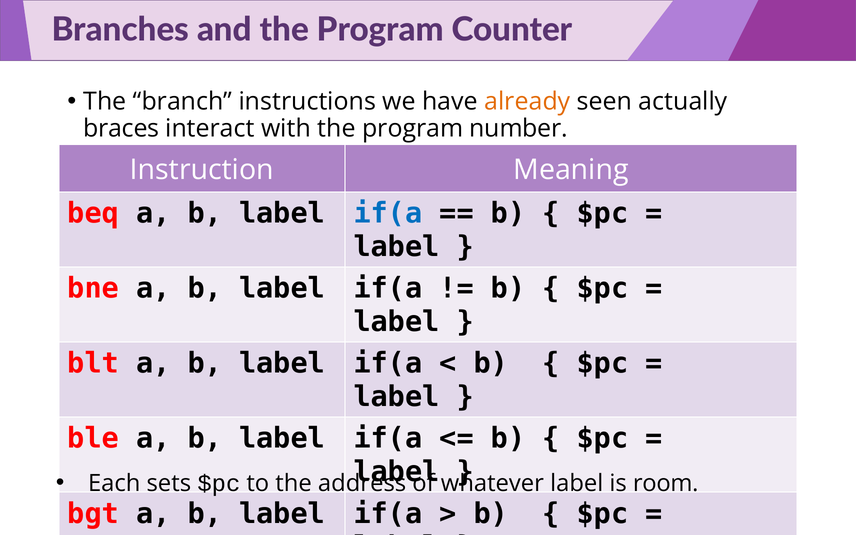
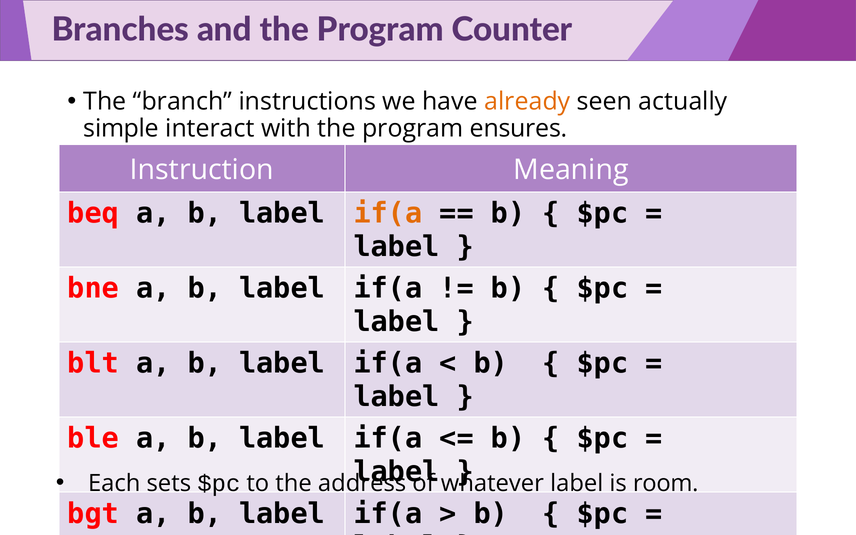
braces: braces -> simple
number: number -> ensures
if(a at (388, 213) colour: blue -> orange
